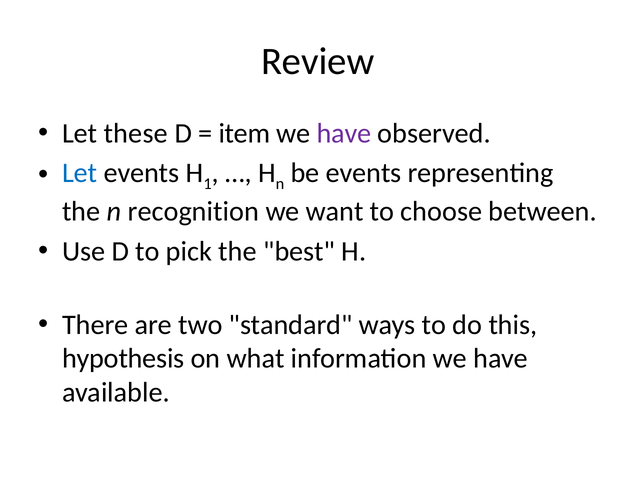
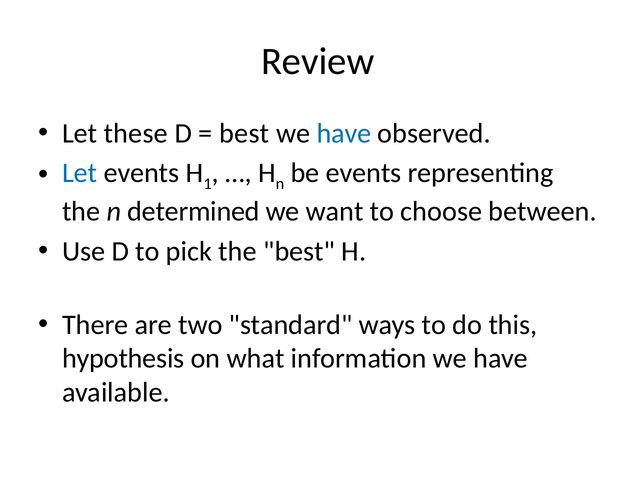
item at (244, 133): item -> best
have at (344, 133) colour: purple -> blue
recognition: recognition -> determined
